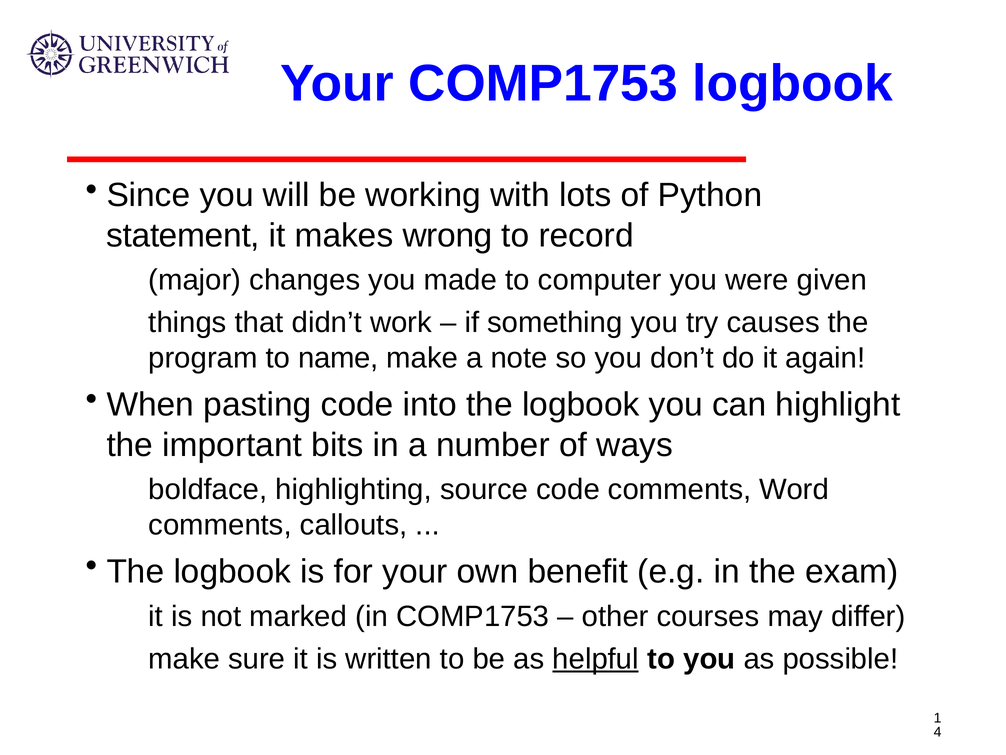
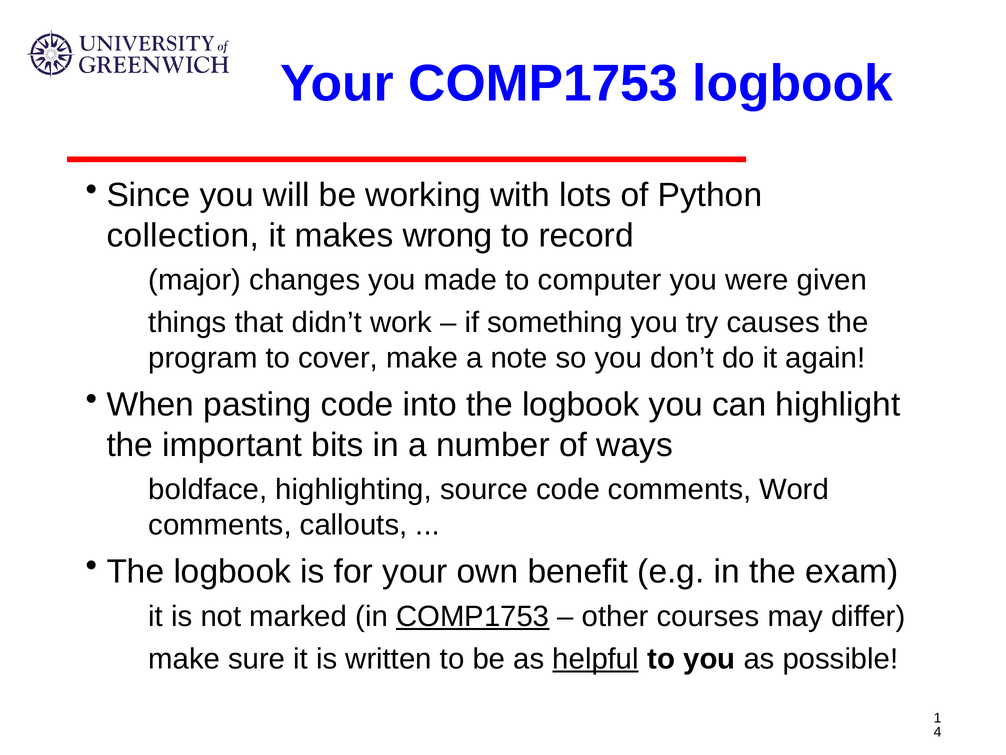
statement: statement -> collection
name: name -> cover
COMP1753 at (473, 616) underline: none -> present
